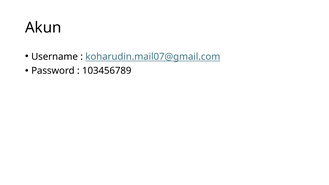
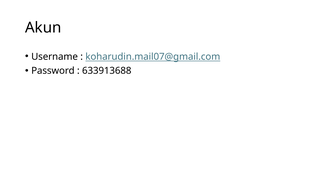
103456789: 103456789 -> 633913688
